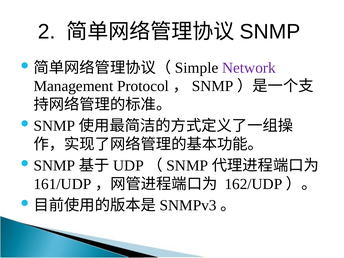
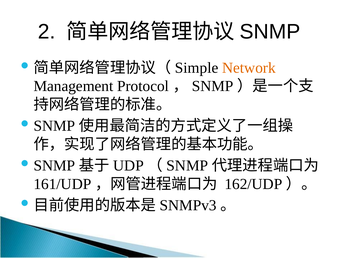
Network colour: purple -> orange
